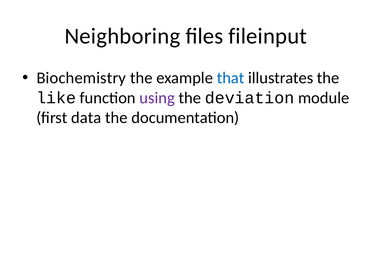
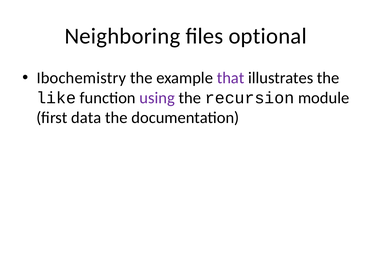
fileinput: fileinput -> optional
Biochemistry: Biochemistry -> Ibochemistry
that colour: blue -> purple
deviation: deviation -> recursion
